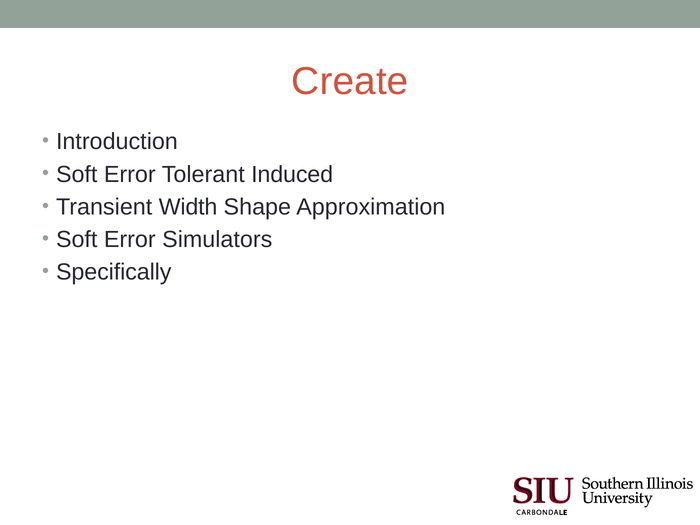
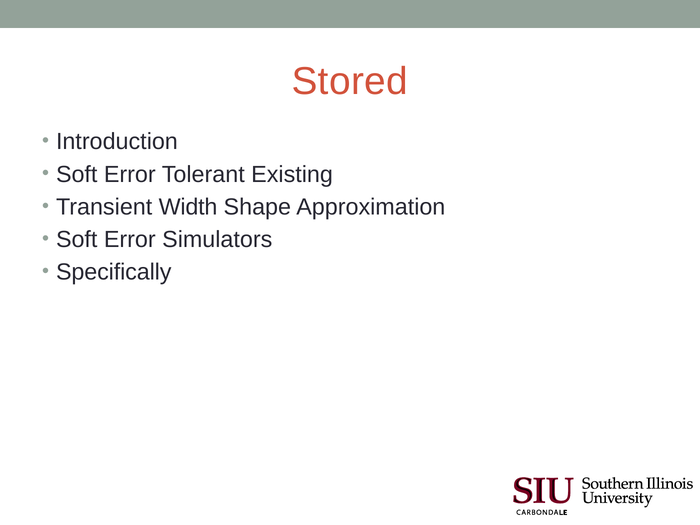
Create: Create -> Stored
Induced: Induced -> Existing
